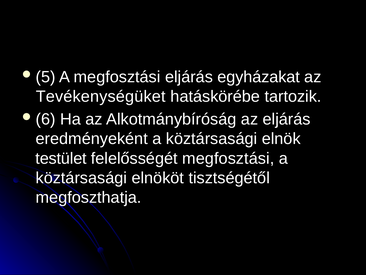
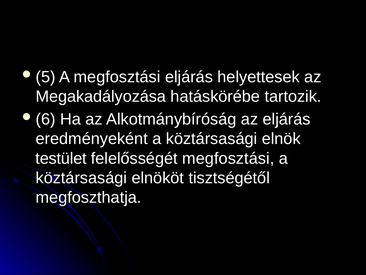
egyházakat: egyházakat -> helyettesek
Tevékenységüket: Tevékenységüket -> Megakadályozása
